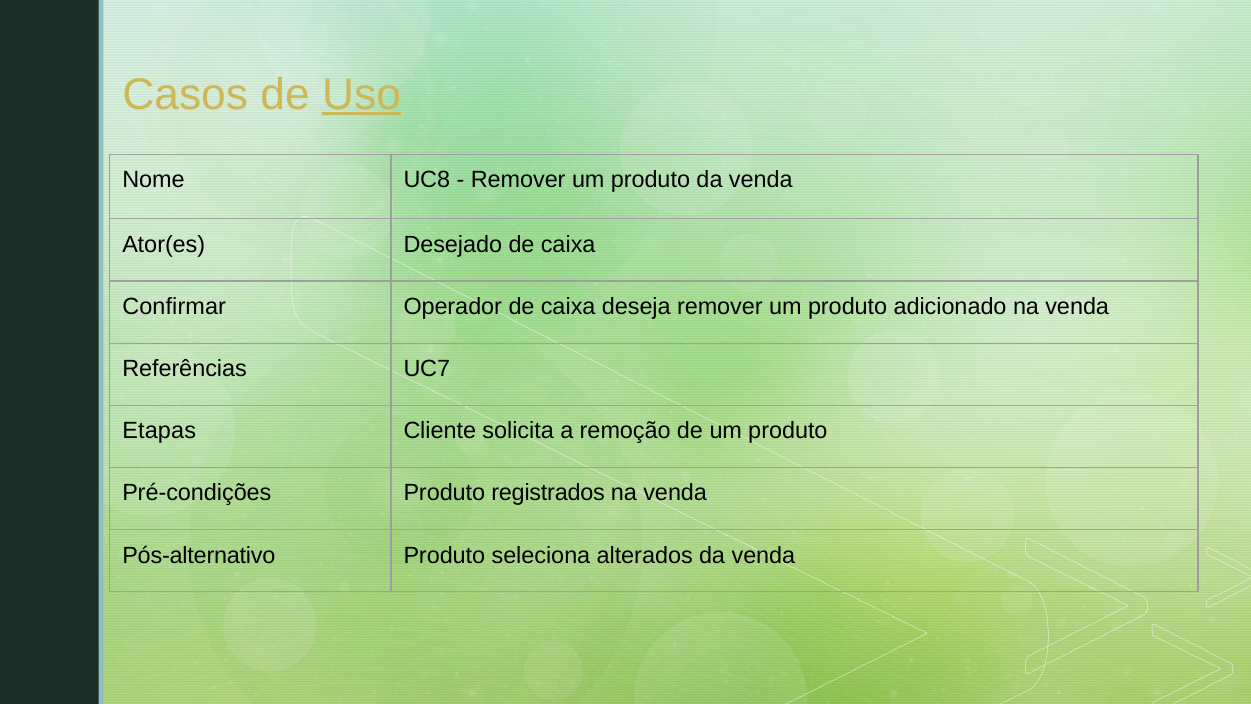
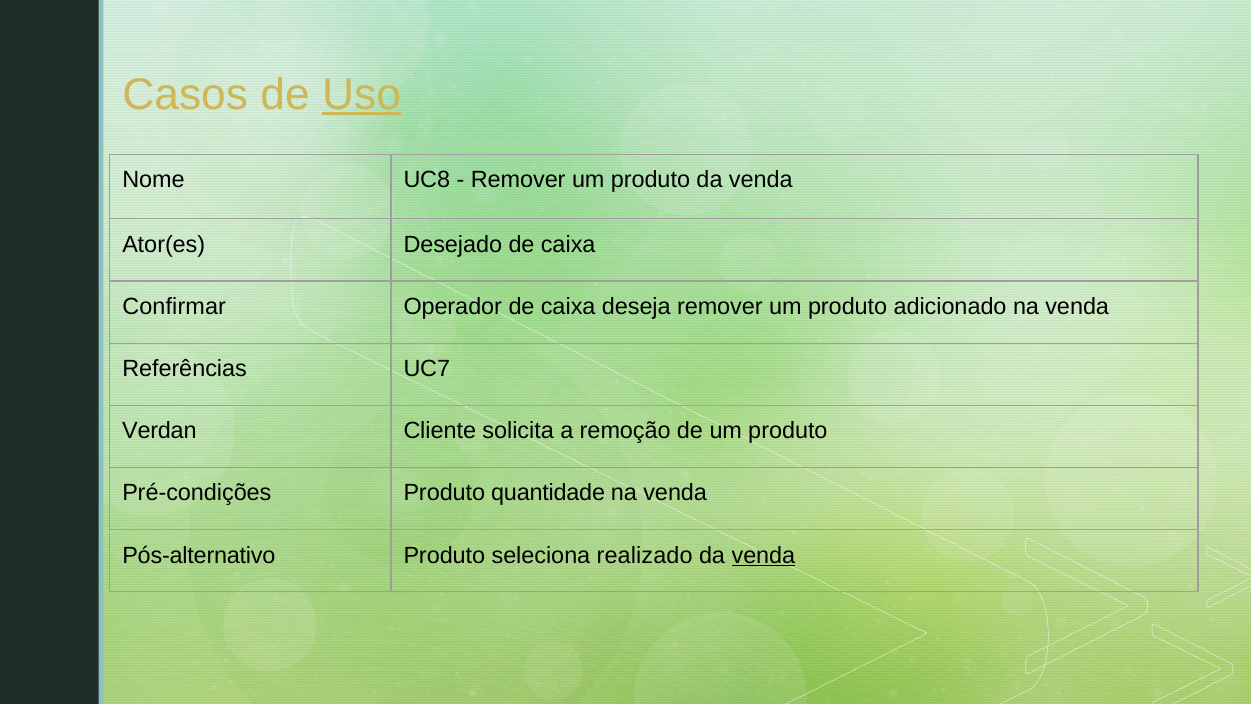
Etapas: Etapas -> Verdan
registrados: registrados -> quantidade
alterados: alterados -> realizado
venda at (763, 555) underline: none -> present
